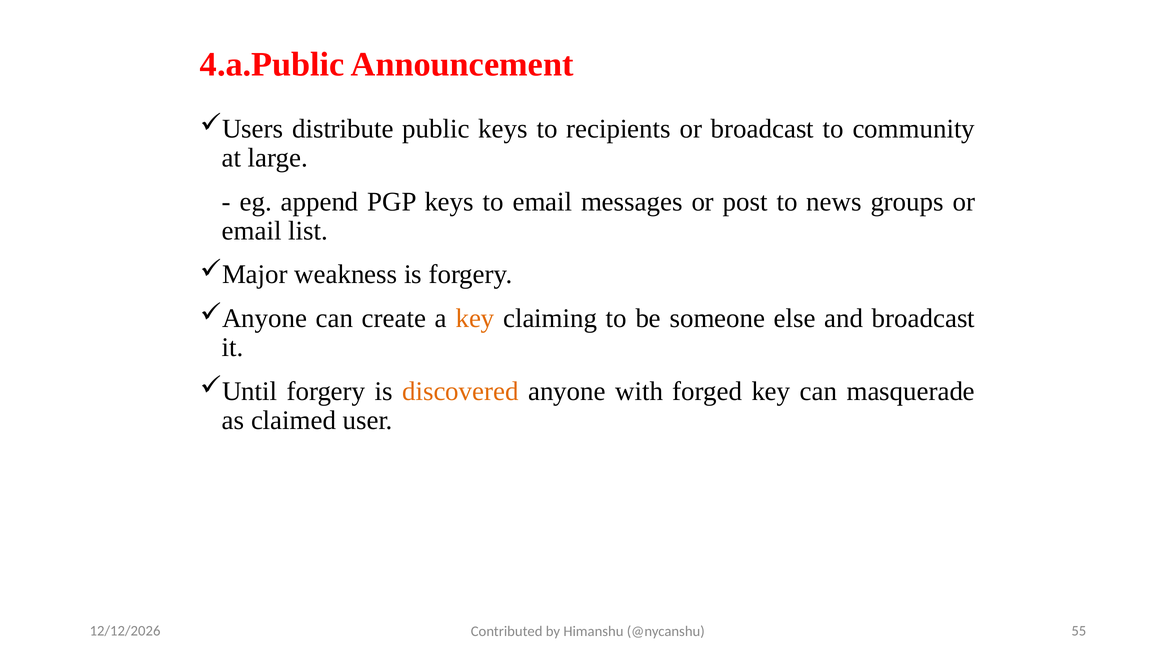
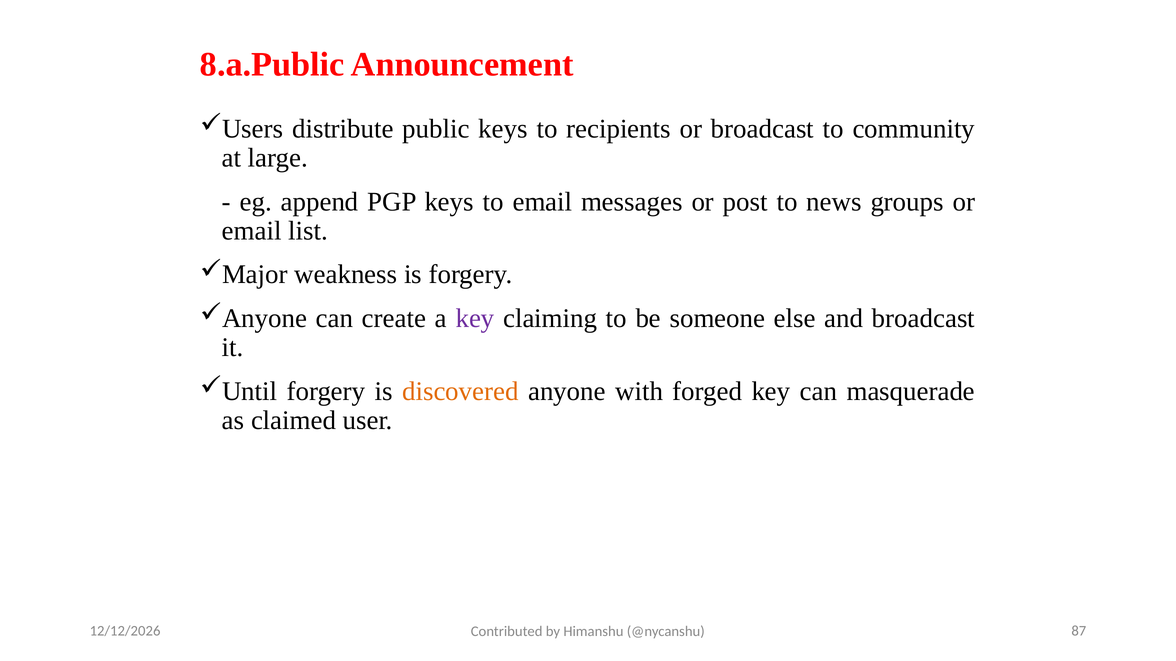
4.a.Public: 4.a.Public -> 8.a.Public
key at (475, 319) colour: orange -> purple
55: 55 -> 87
